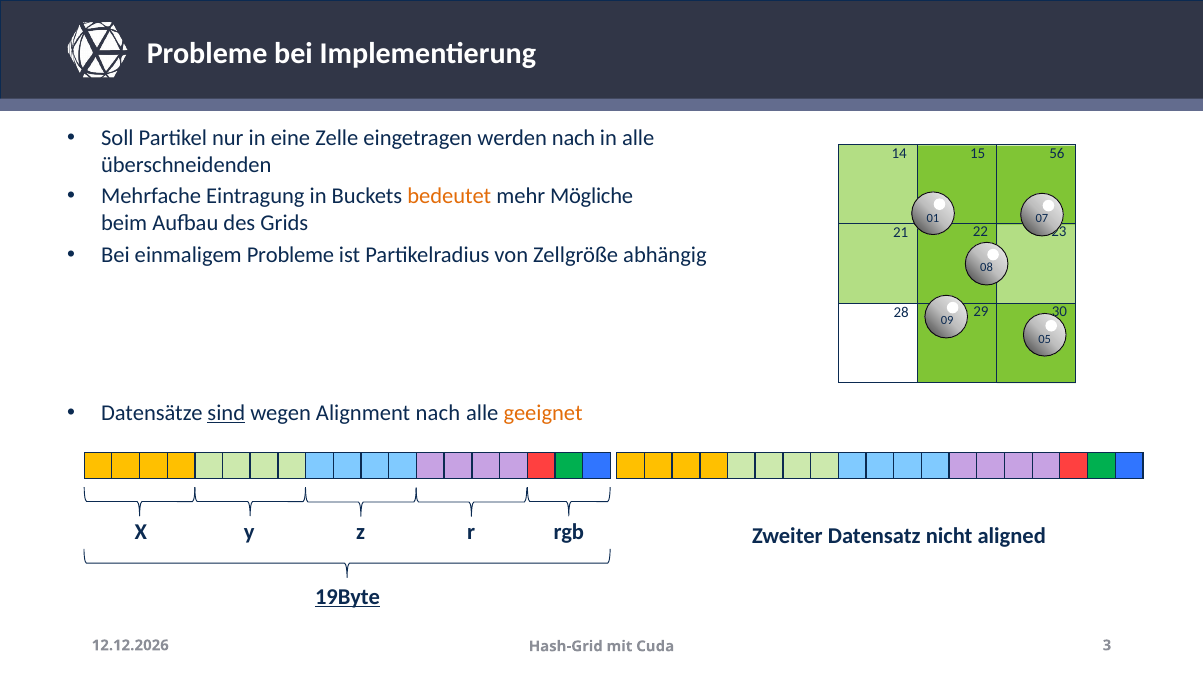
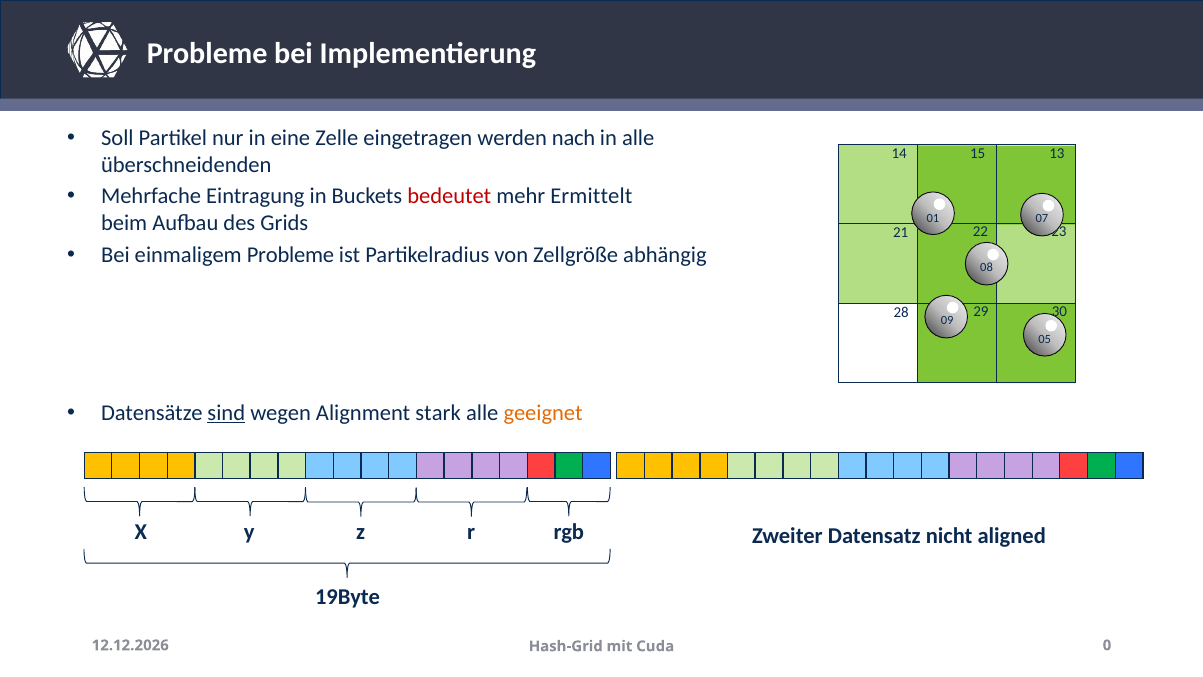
56: 56 -> 13
bedeutet colour: orange -> red
Mögliche: Mögliche -> Ermittelt
Alignment nach: nach -> stark
19Byte underline: present -> none
3: 3 -> 0
